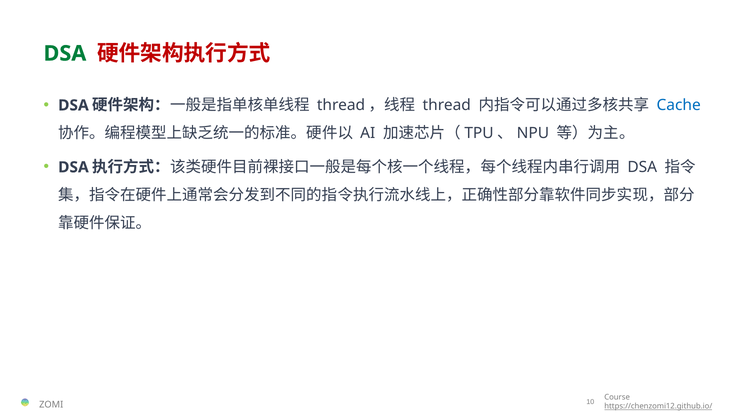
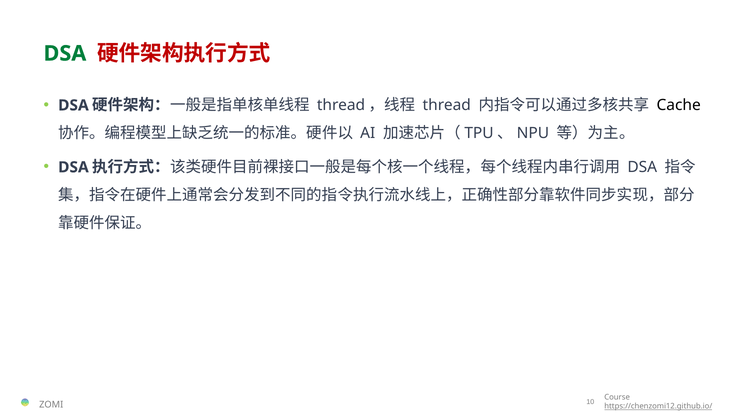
Cache colour: blue -> black
